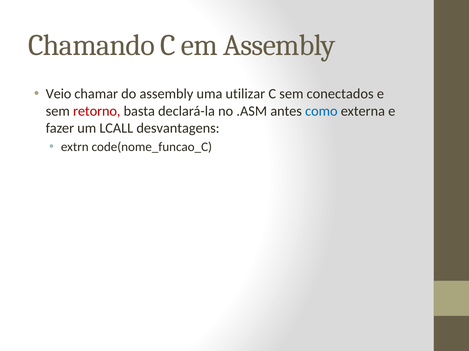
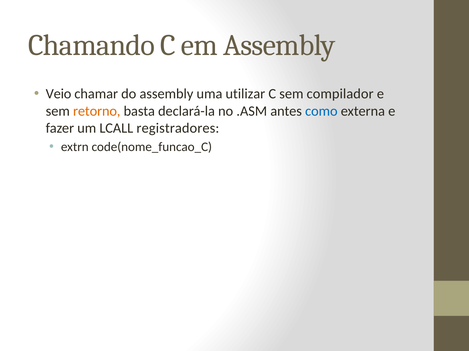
conectados: conectados -> compilador
retorno colour: red -> orange
desvantagens: desvantagens -> registradores
